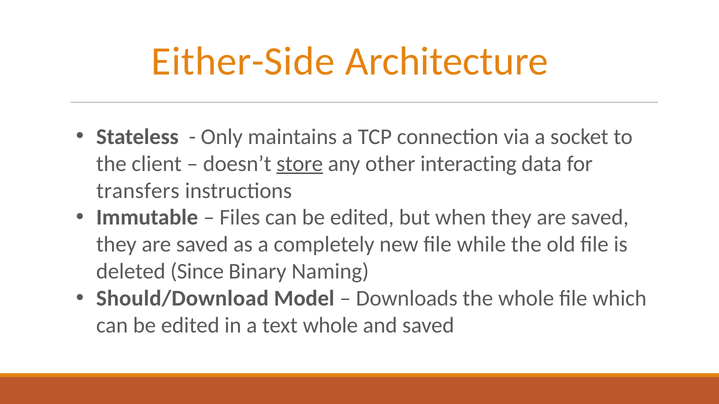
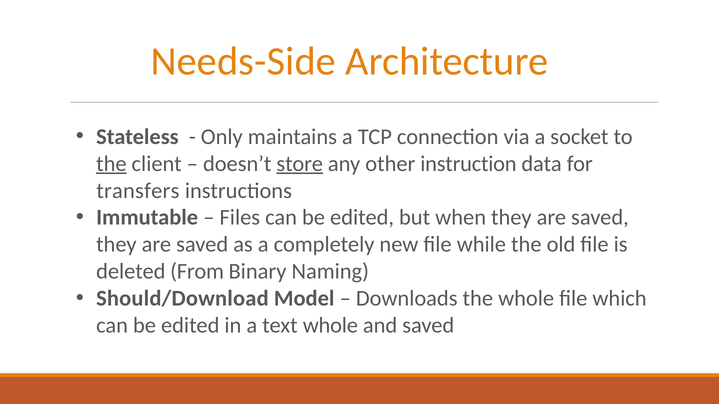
Either-Side: Either-Side -> Needs-Side
the at (111, 164) underline: none -> present
interacting: interacting -> instruction
Since: Since -> From
